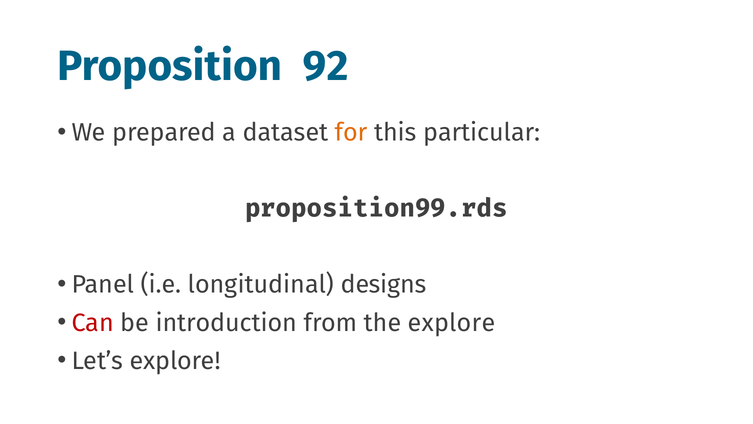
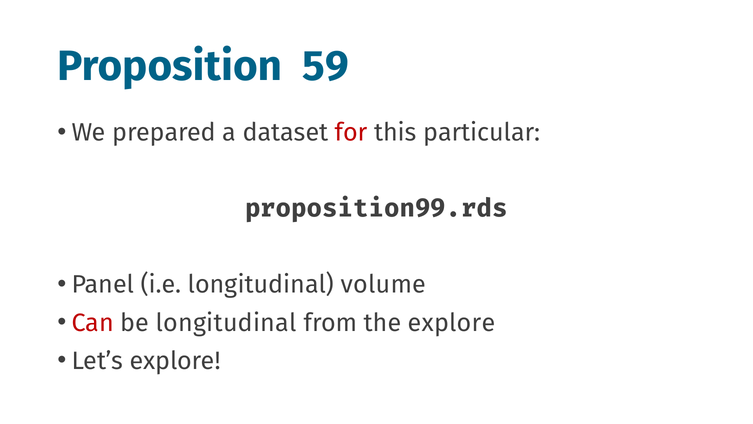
92: 92 -> 59
for colour: orange -> red
designs: designs -> volume
be introduction: introduction -> longitudinal
